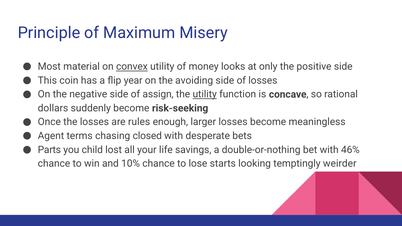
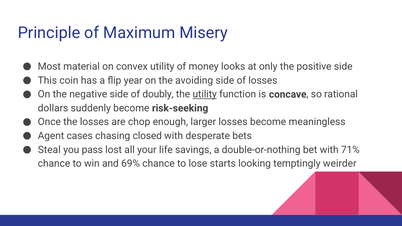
convex underline: present -> none
assign: assign -> doubly
rules: rules -> chop
terms: terms -> cases
Parts: Parts -> Steal
child: child -> pass
46%: 46% -> 71%
10%: 10% -> 69%
